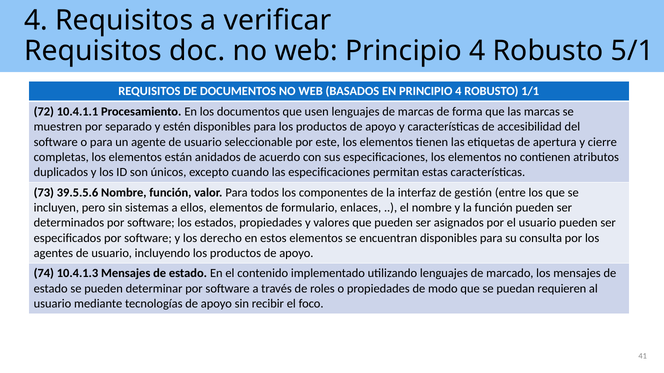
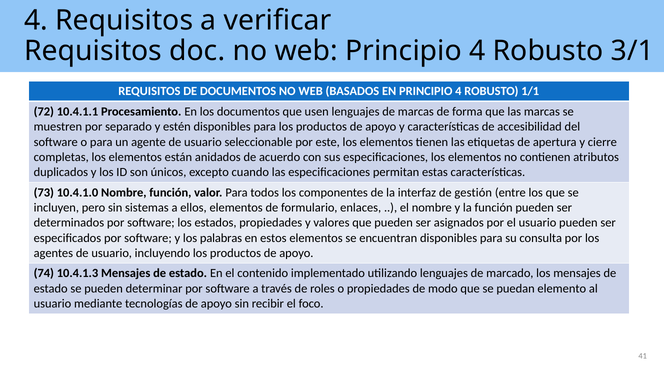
5/1: 5/1 -> 3/1
39.5.5.6: 39.5.5.6 -> 10.4.1.0
derecho: derecho -> palabras
requieren: requieren -> elemento
